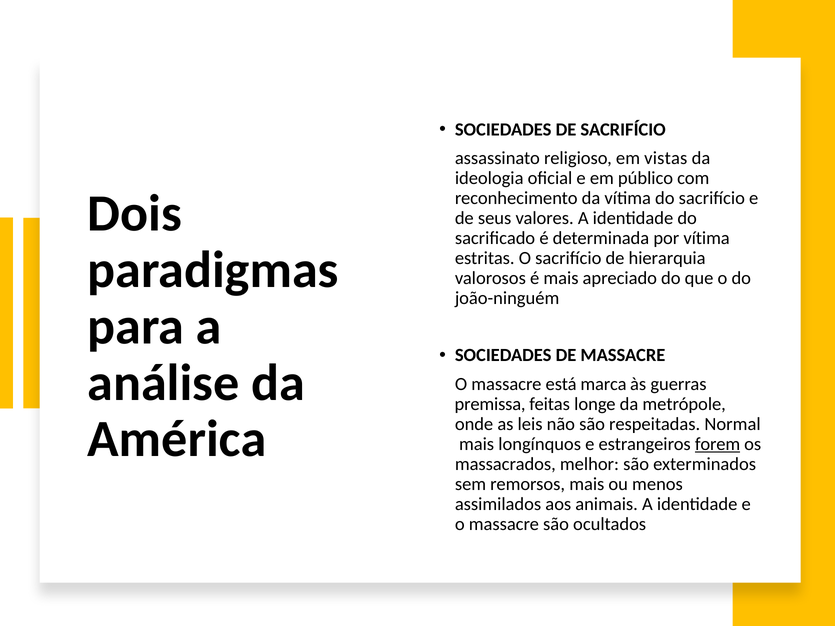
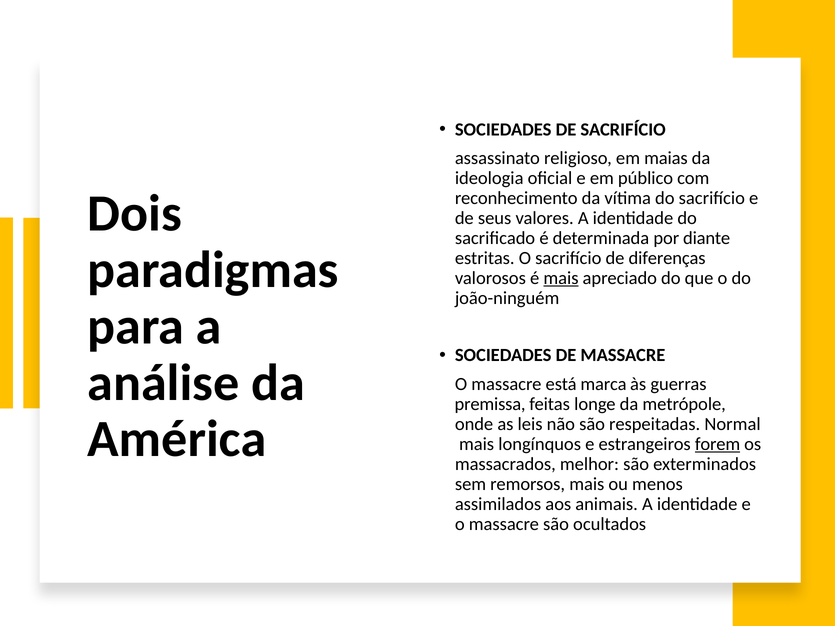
vistas: vistas -> maias
por vítima: vítima -> diante
hierarquia: hierarquia -> diferenças
mais at (561, 278) underline: none -> present
